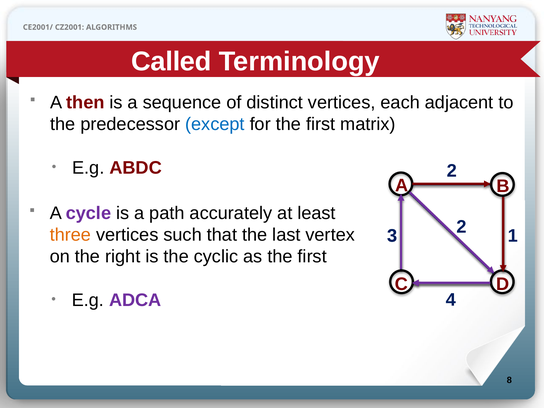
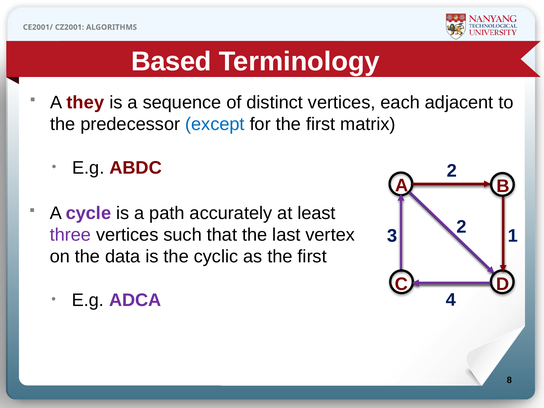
Called: Called -> Based
then: then -> they
three colour: orange -> purple
right: right -> data
